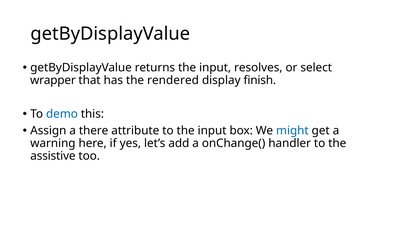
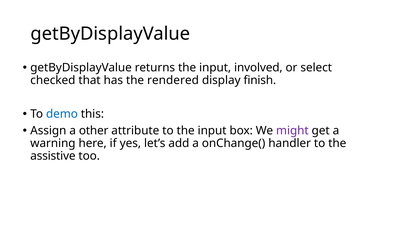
resolves: resolves -> involved
wrapper: wrapper -> checked
there: there -> other
might colour: blue -> purple
